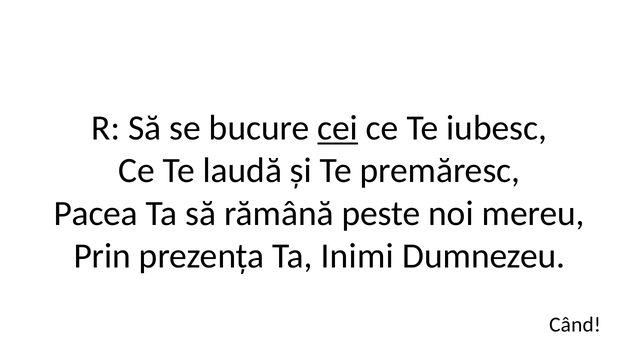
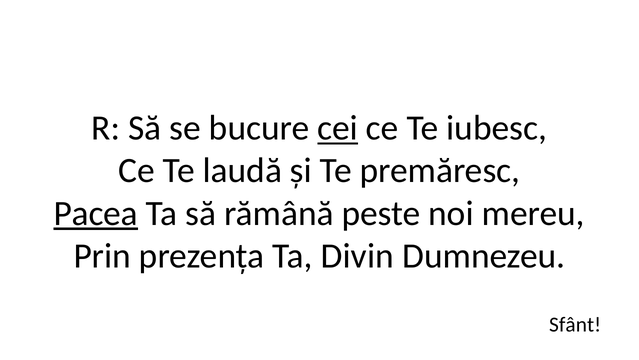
Pacea underline: none -> present
Inimi: Inimi -> Divin
Când: Când -> Sfânt
